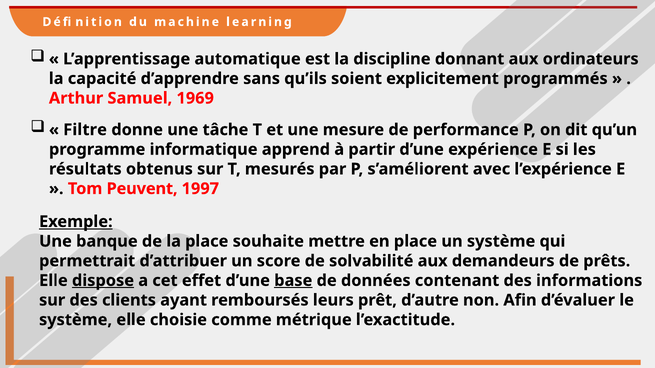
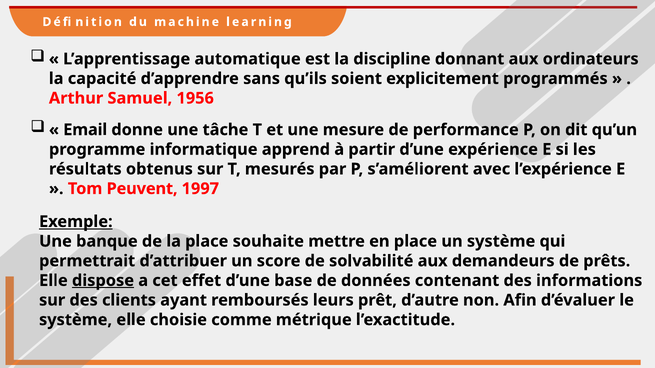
1969: 1969 -> 1956
Filtre: Filtre -> Email
base underline: present -> none
